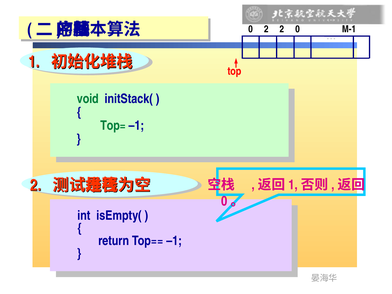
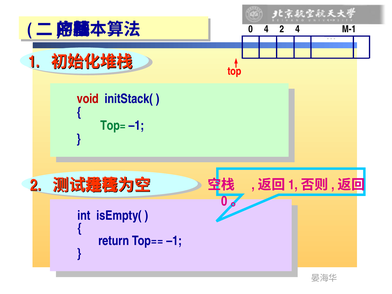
0 2: 2 -> 4
2 0: 0 -> 4
void colour: green -> red
